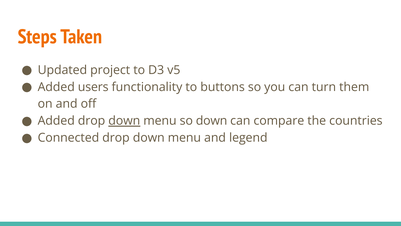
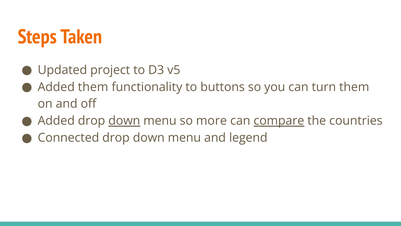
Added users: users -> them
so down: down -> more
compare underline: none -> present
